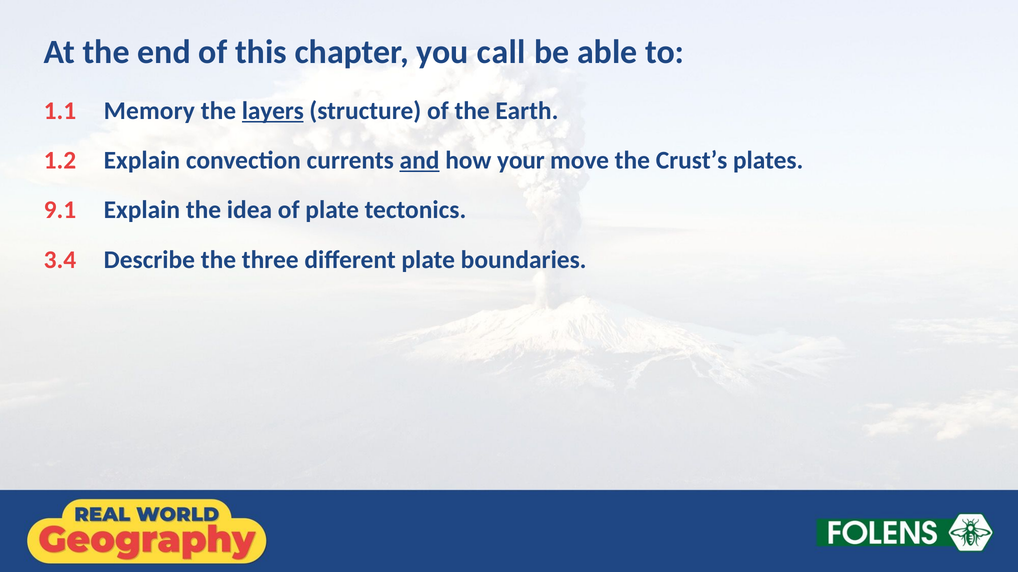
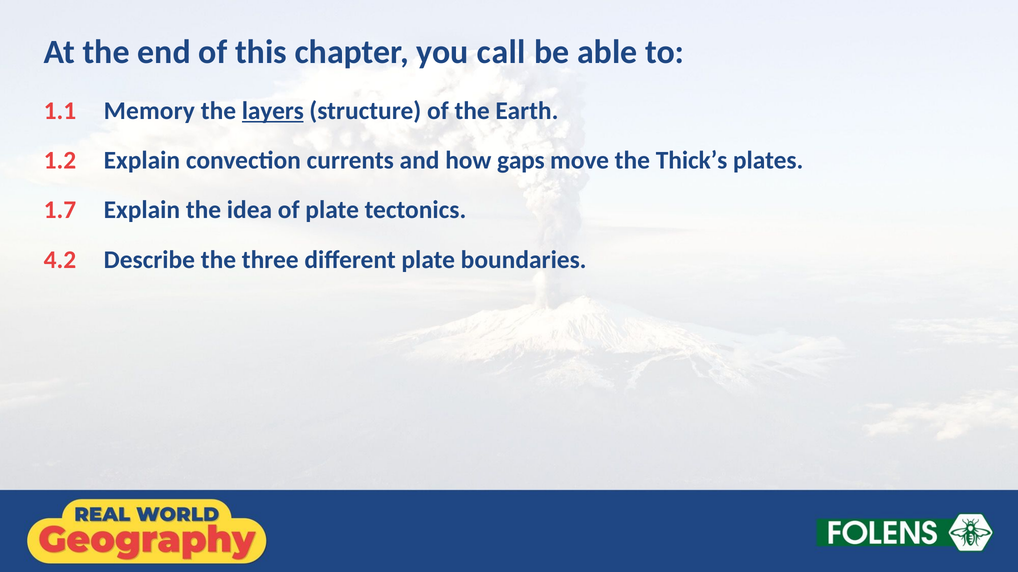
and underline: present -> none
your: your -> gaps
Crust’s: Crust’s -> Thick’s
9.1: 9.1 -> 1.7
3.4: 3.4 -> 4.2
